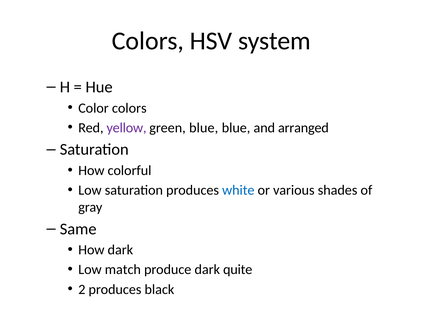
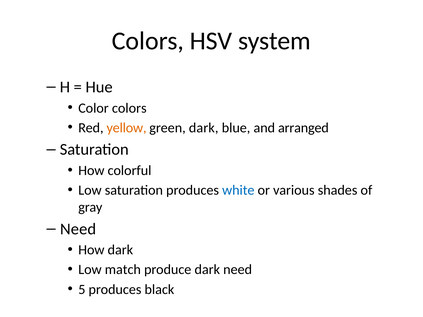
yellow colour: purple -> orange
green blue: blue -> dark
Same at (78, 229): Same -> Need
dark quite: quite -> need
2: 2 -> 5
